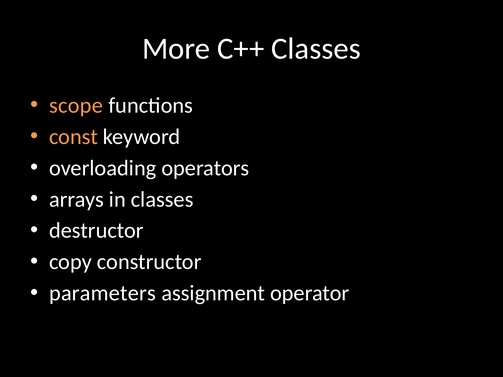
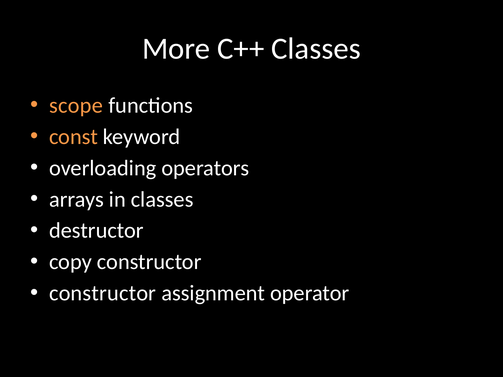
parameters at (103, 293): parameters -> constructor
